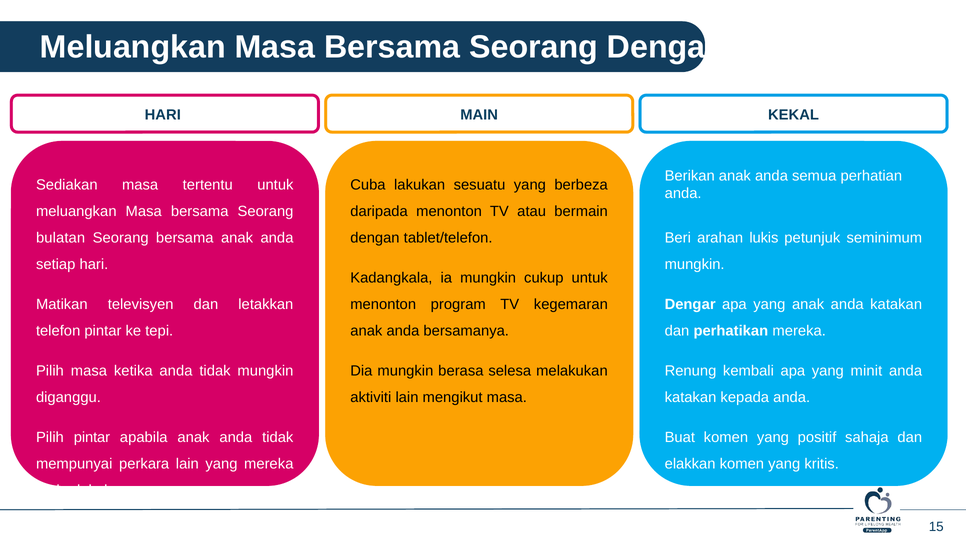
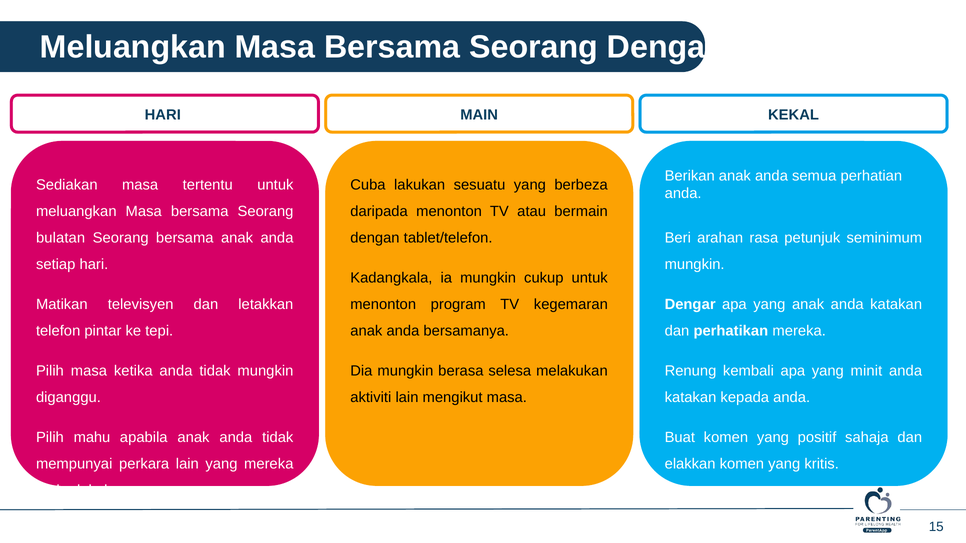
lukis: lukis -> rasa
Pilih pintar: pintar -> mahu
